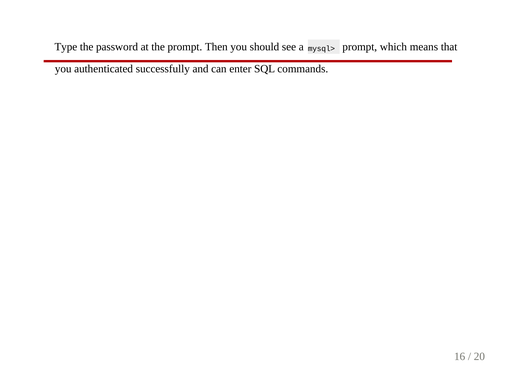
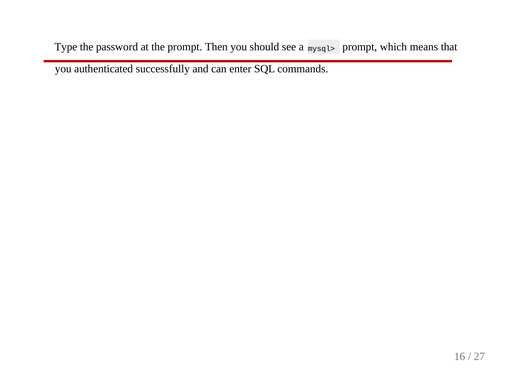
20: 20 -> 27
